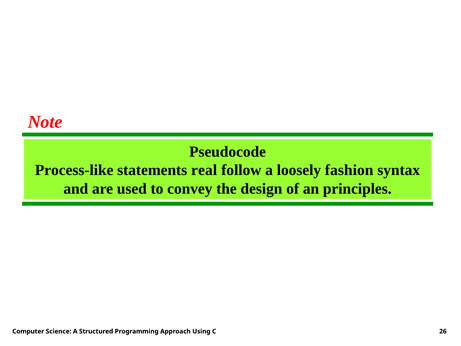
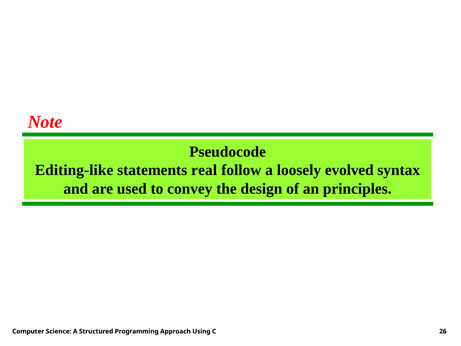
Process-like: Process-like -> Editing-like
fashion: fashion -> evolved
